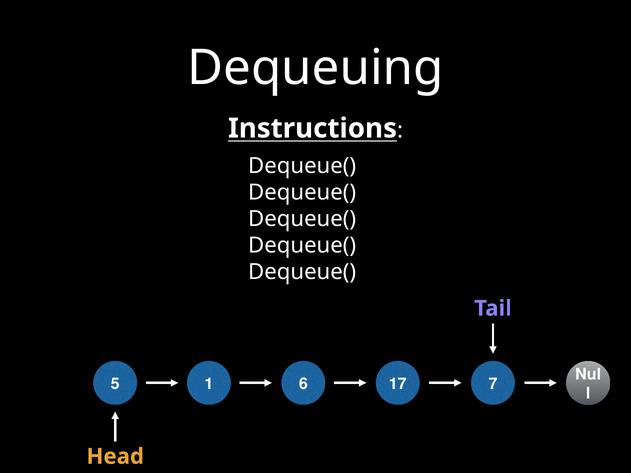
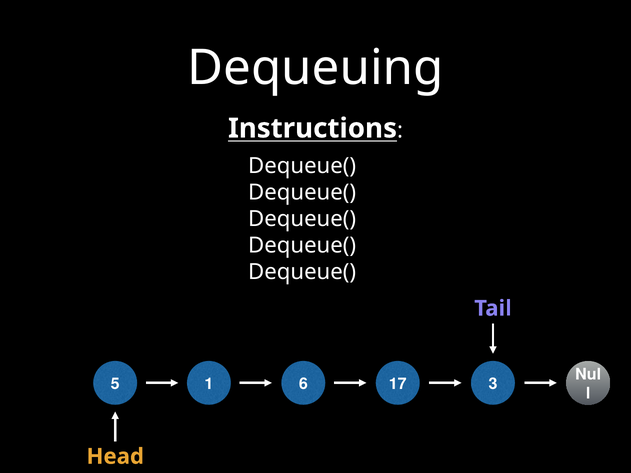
7: 7 -> 3
